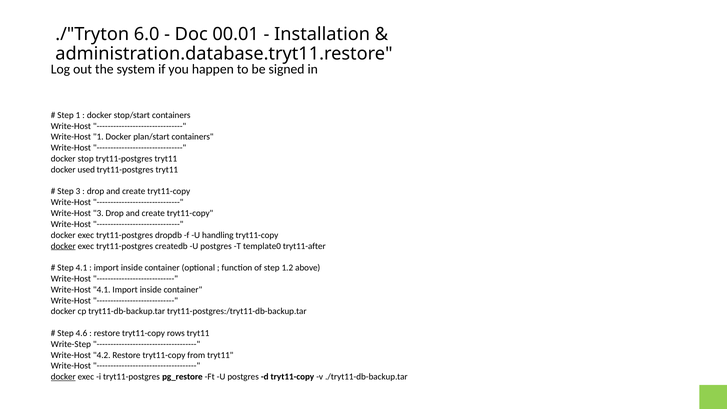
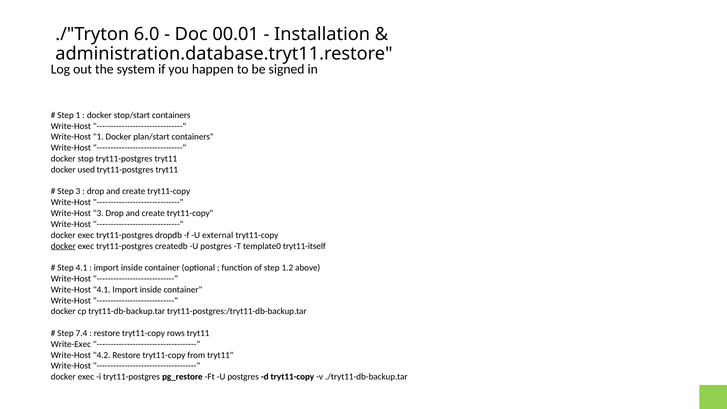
handling: handling -> external
tryt11-after: tryt11-after -> tryt11-itself
4.6: 4.6 -> 7.4
Write-Step: Write-Step -> Write-Exec
docker at (63, 377) underline: present -> none
